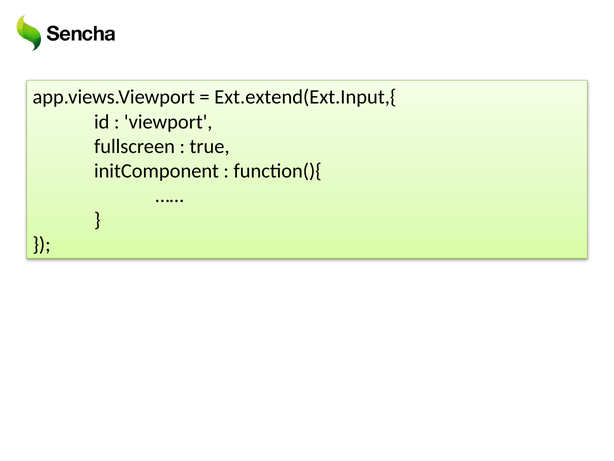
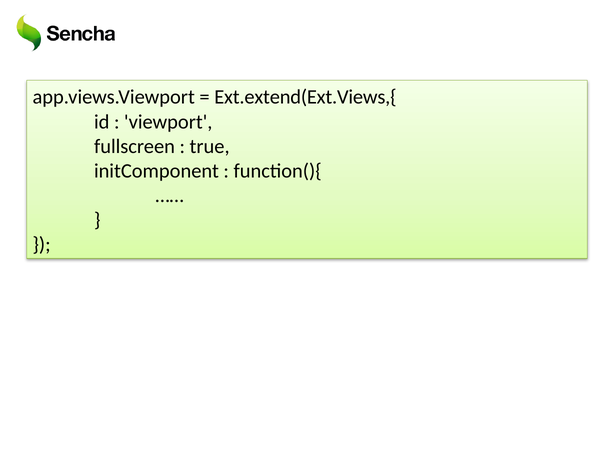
Ext.extend(Ext.Input,{: Ext.extend(Ext.Input,{ -> Ext.extend(Ext.Views,{
